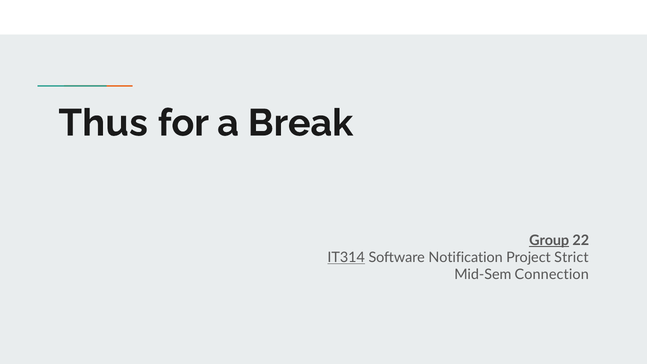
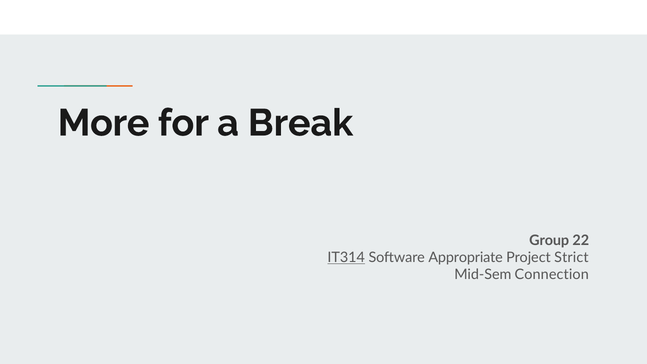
Thus: Thus -> More
Group underline: present -> none
Notification: Notification -> Appropriate
